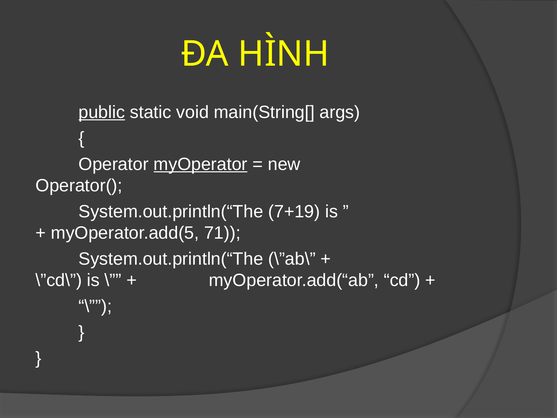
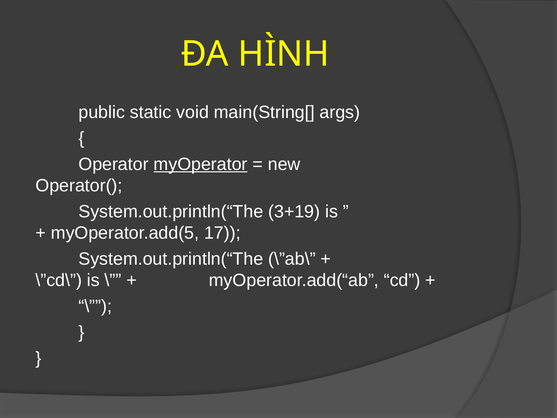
public underline: present -> none
7+19: 7+19 -> 3+19
71: 71 -> 17
